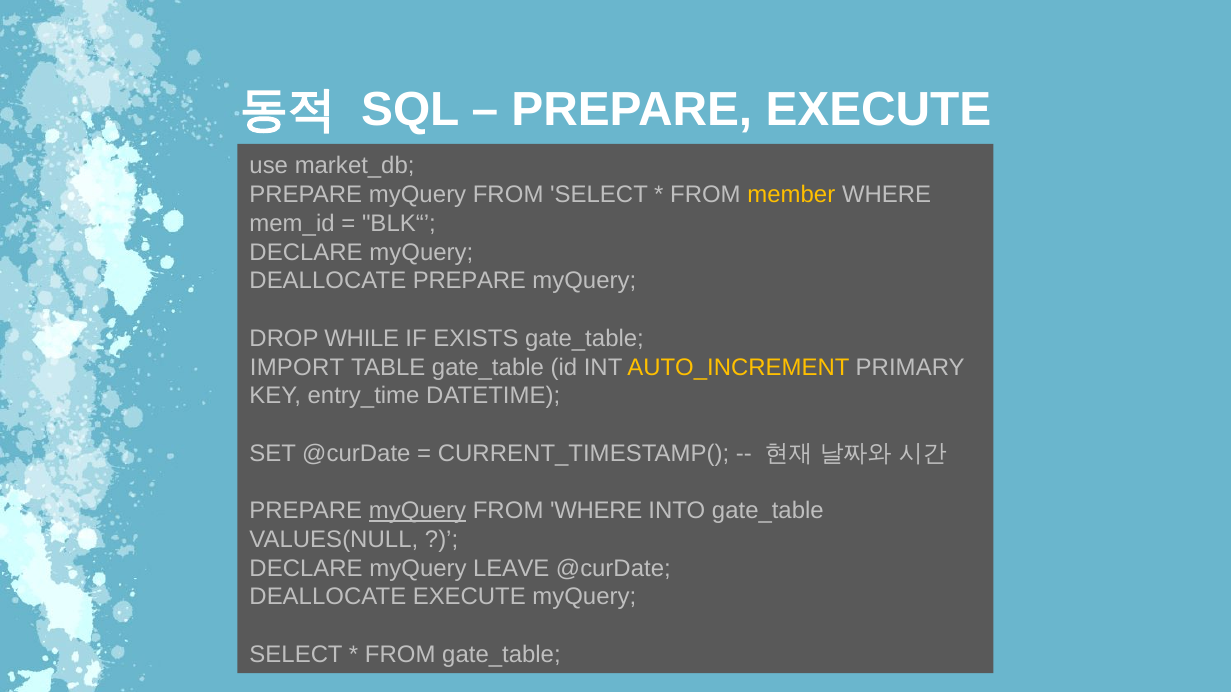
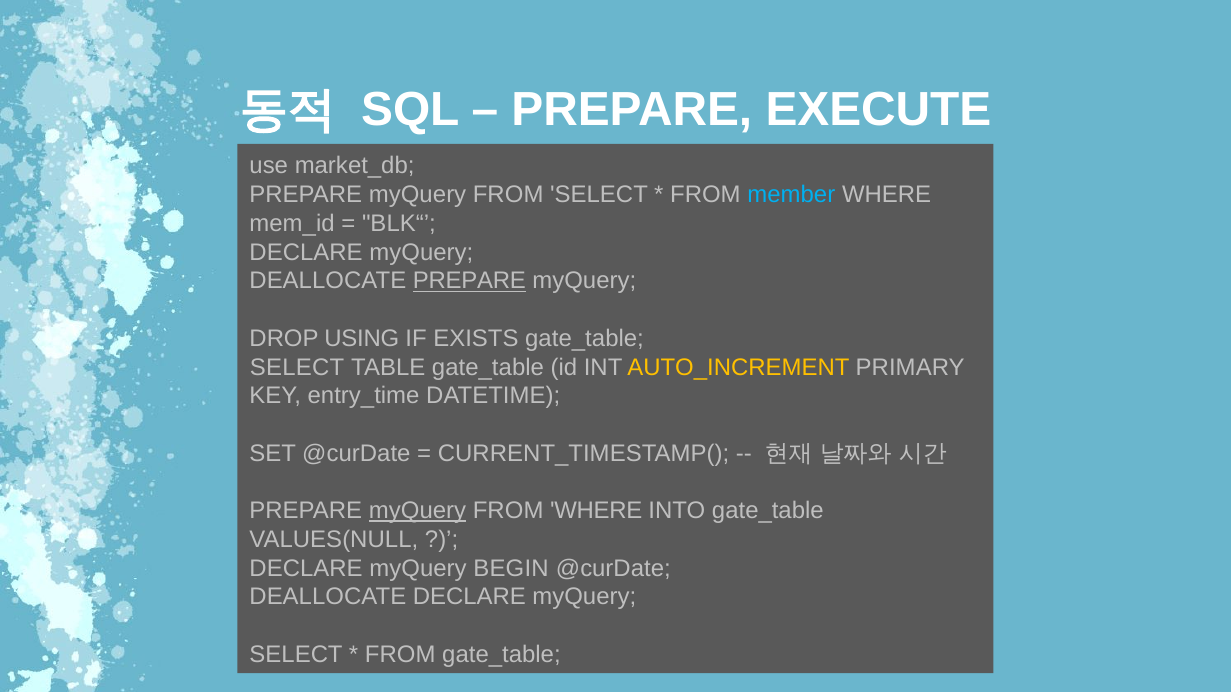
member colour: yellow -> light blue
PREPARE at (469, 281) underline: none -> present
WHILE: WHILE -> USING
IMPORT at (297, 367): IMPORT -> SELECT
LEAVE: LEAVE -> BEGIN
DEALLOCATE EXECUTE: EXECUTE -> DECLARE
